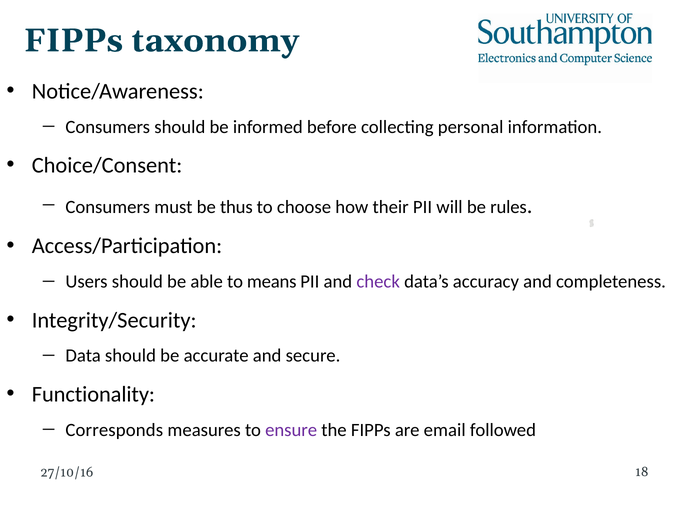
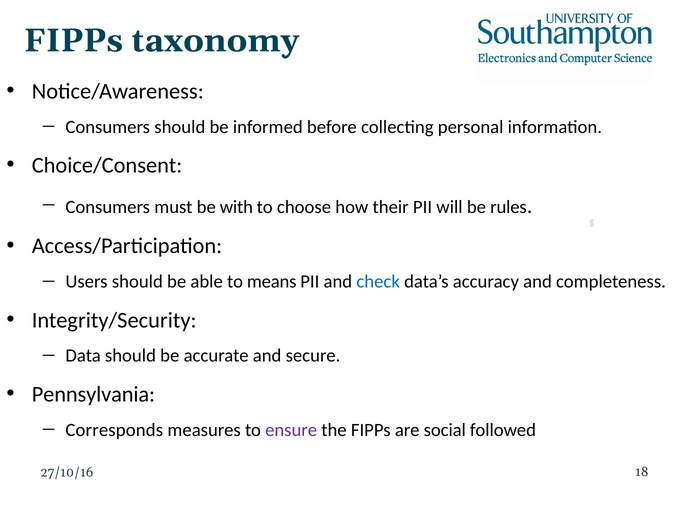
thus: thus -> with
check colour: purple -> blue
Functionality: Functionality -> Pennsylvania
email: email -> social
